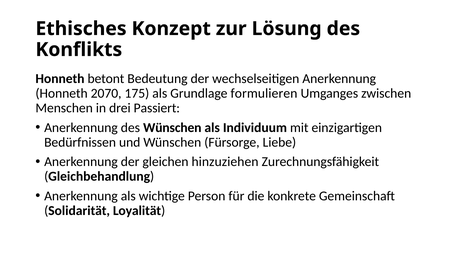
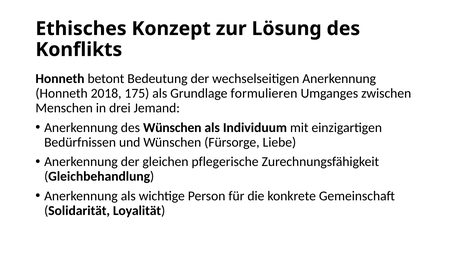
2070: 2070 -> 2018
Passiert: Passiert -> Jemand
hinzuziehen: hinzuziehen -> pflegerische
